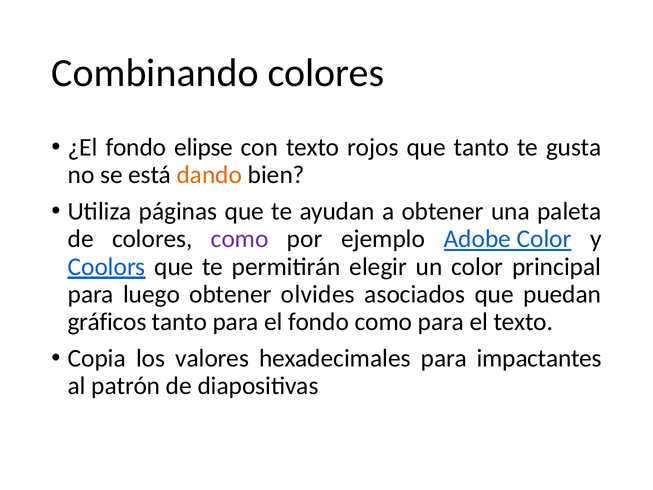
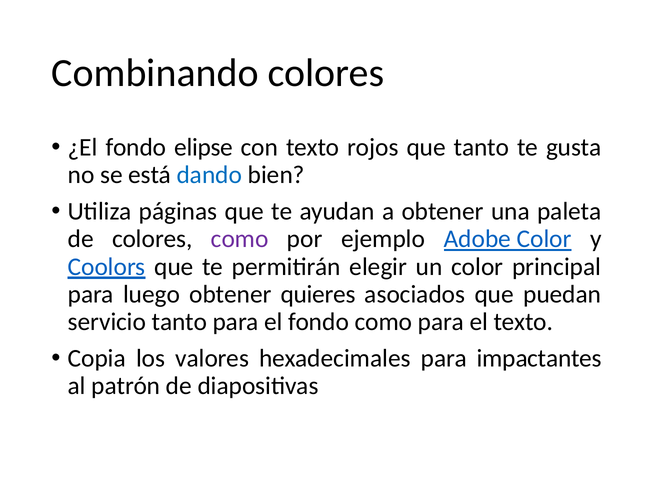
dando colour: orange -> blue
olvides: olvides -> quieres
gráficos: gráficos -> servicio
